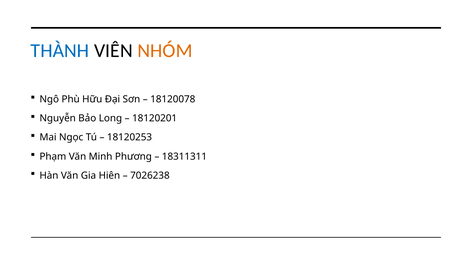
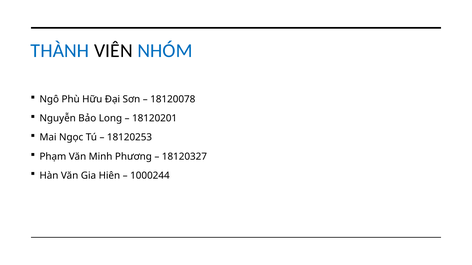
NHÓM colour: orange -> blue
18311311: 18311311 -> 18120327
7026238: 7026238 -> 1000244
